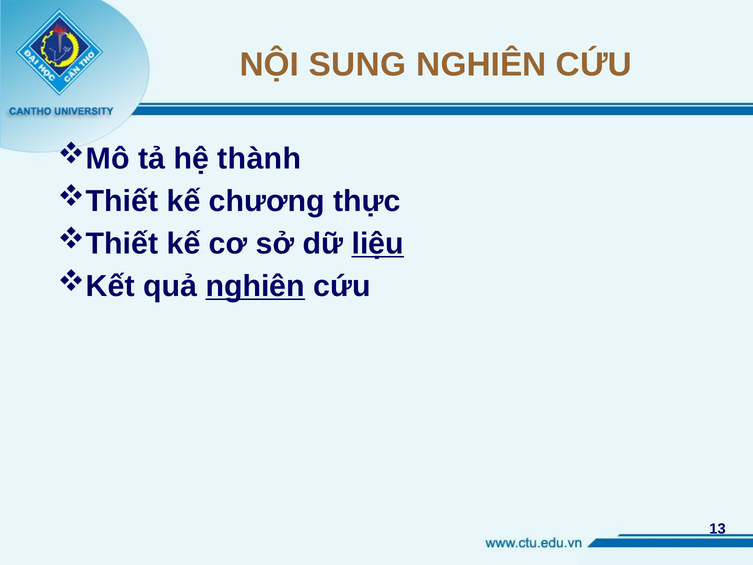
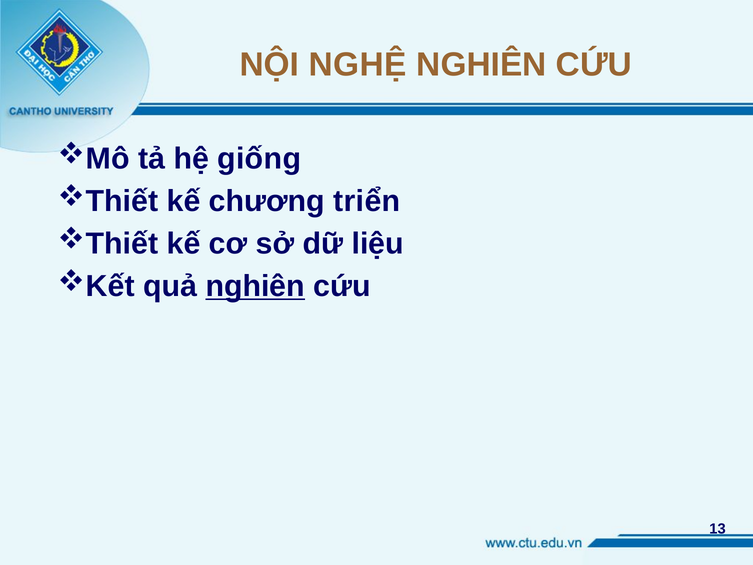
SUNG: SUNG -> NGHỆ
thành: thành -> giống
thực: thực -> triển
liệu underline: present -> none
